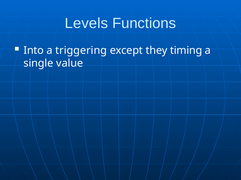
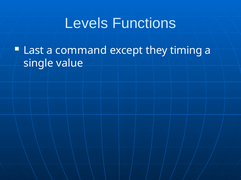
Into: Into -> Last
triggering: triggering -> command
